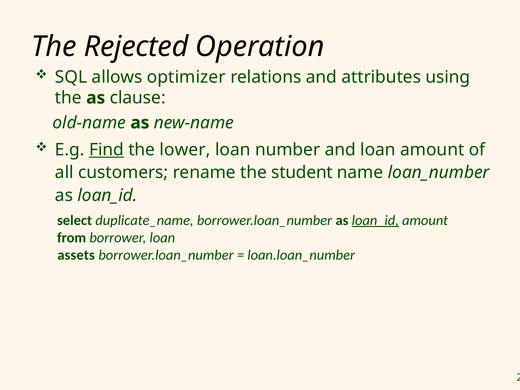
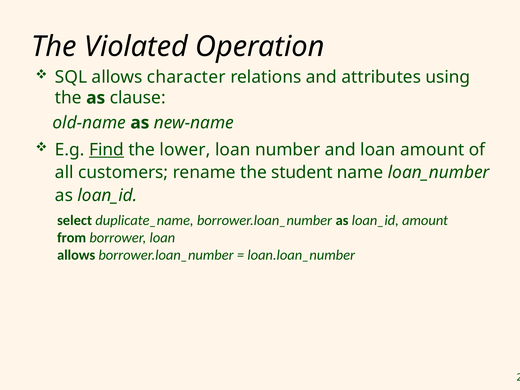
Rejected: Rejected -> Violated
optimizer: optimizer -> character
loan_id at (375, 220) underline: present -> none
assets at (76, 255): assets -> allows
